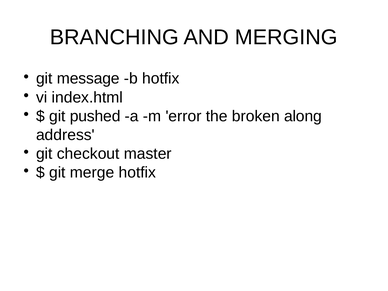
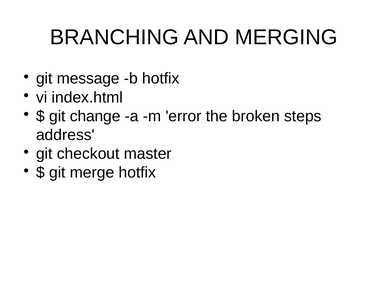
pushed: pushed -> change
along: along -> steps
